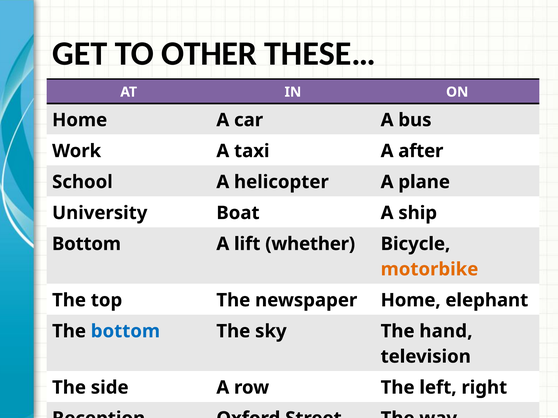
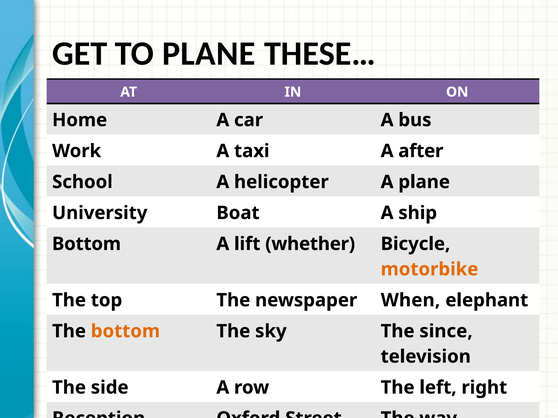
TO OTHER: OTHER -> PLANE
newspaper Home: Home -> When
bottom at (125, 332) colour: blue -> orange
hand: hand -> since
